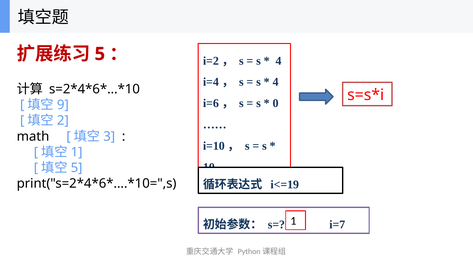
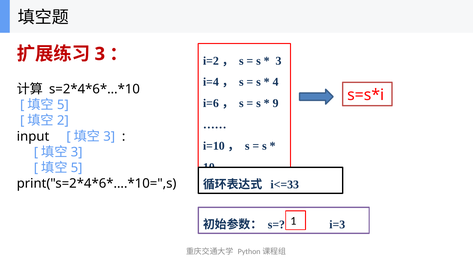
5 at (100, 54): 5 -> 3
4 at (279, 61): 4 -> 3
0: 0 -> 9
9 at (63, 105): 9 -> 5
math: math -> input
1 at (77, 152): 1 -> 3
i<=19: i<=19 -> i<=33
i=7: i=7 -> i=3
